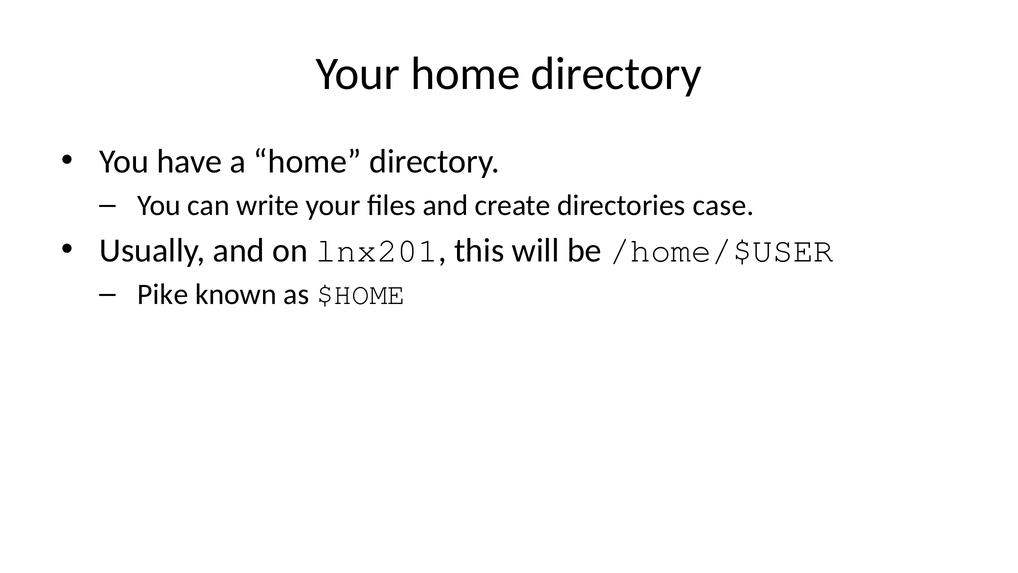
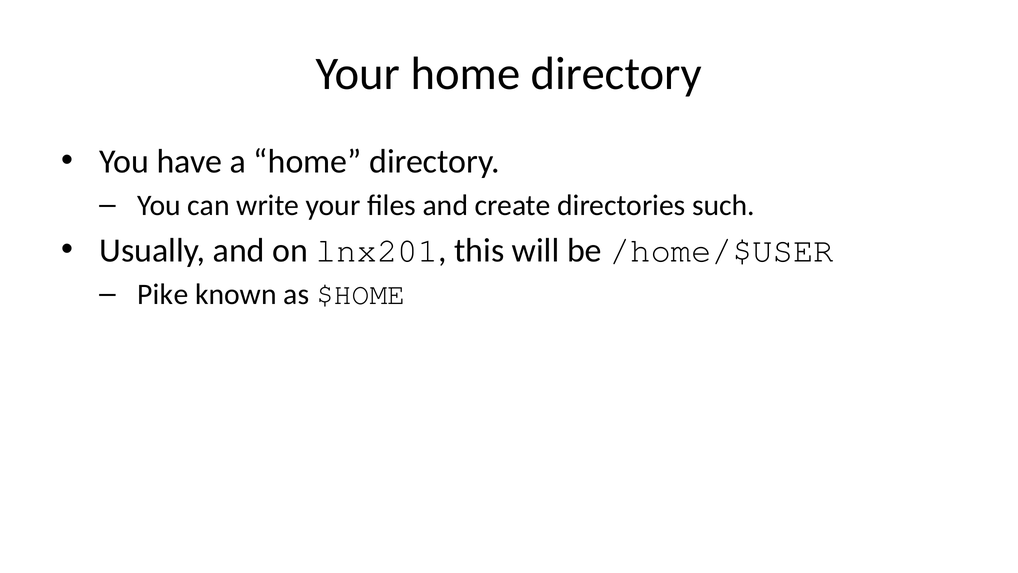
case: case -> such
